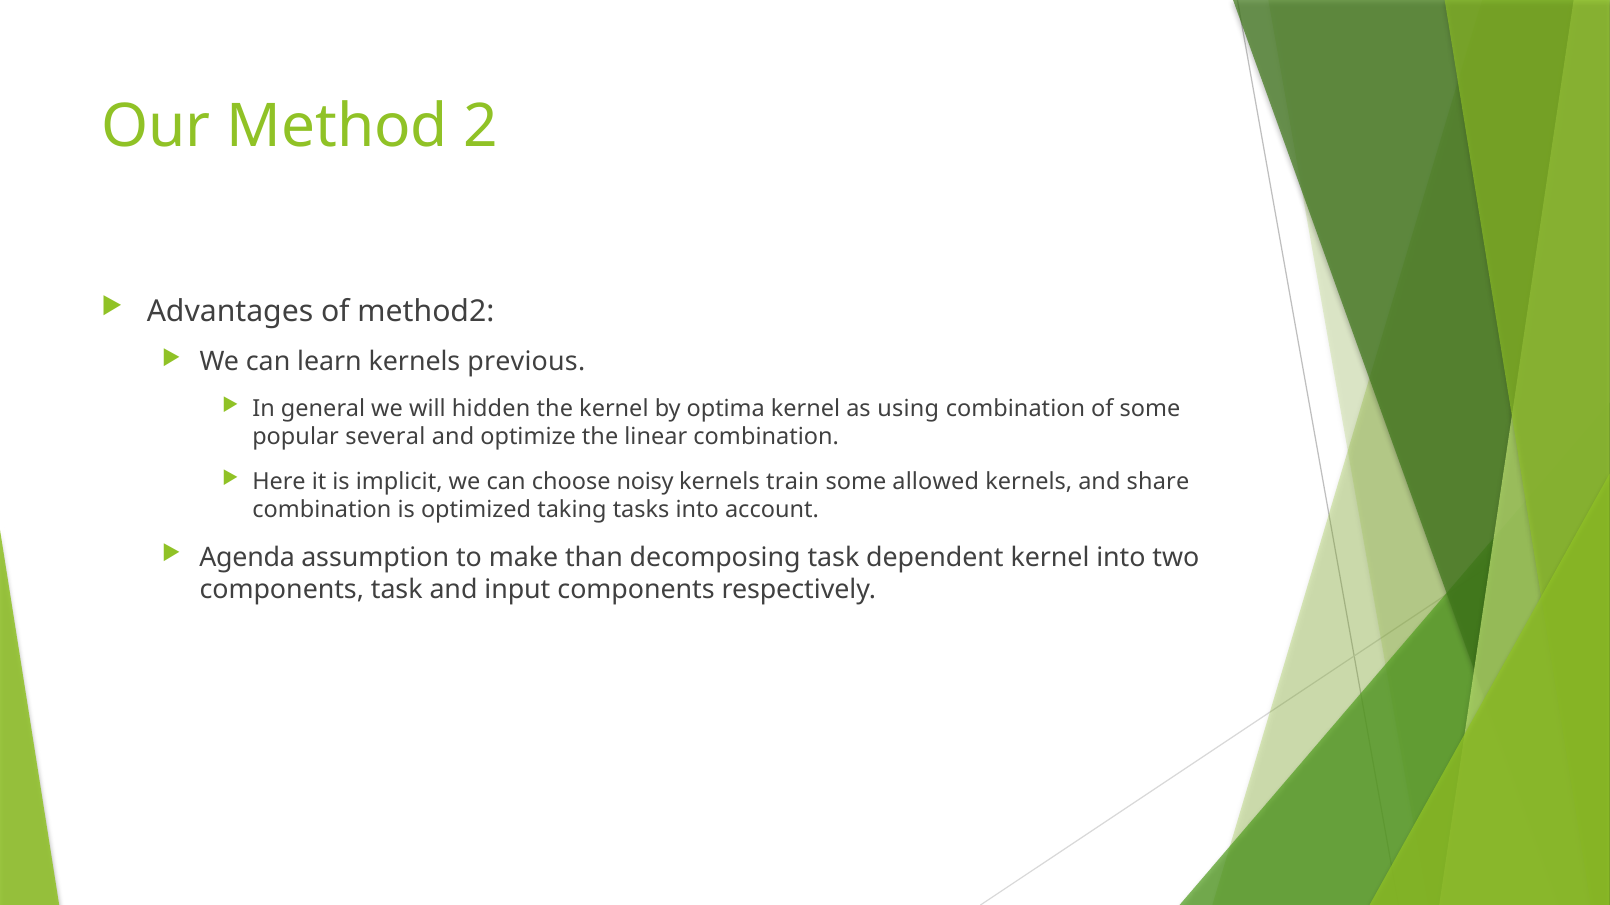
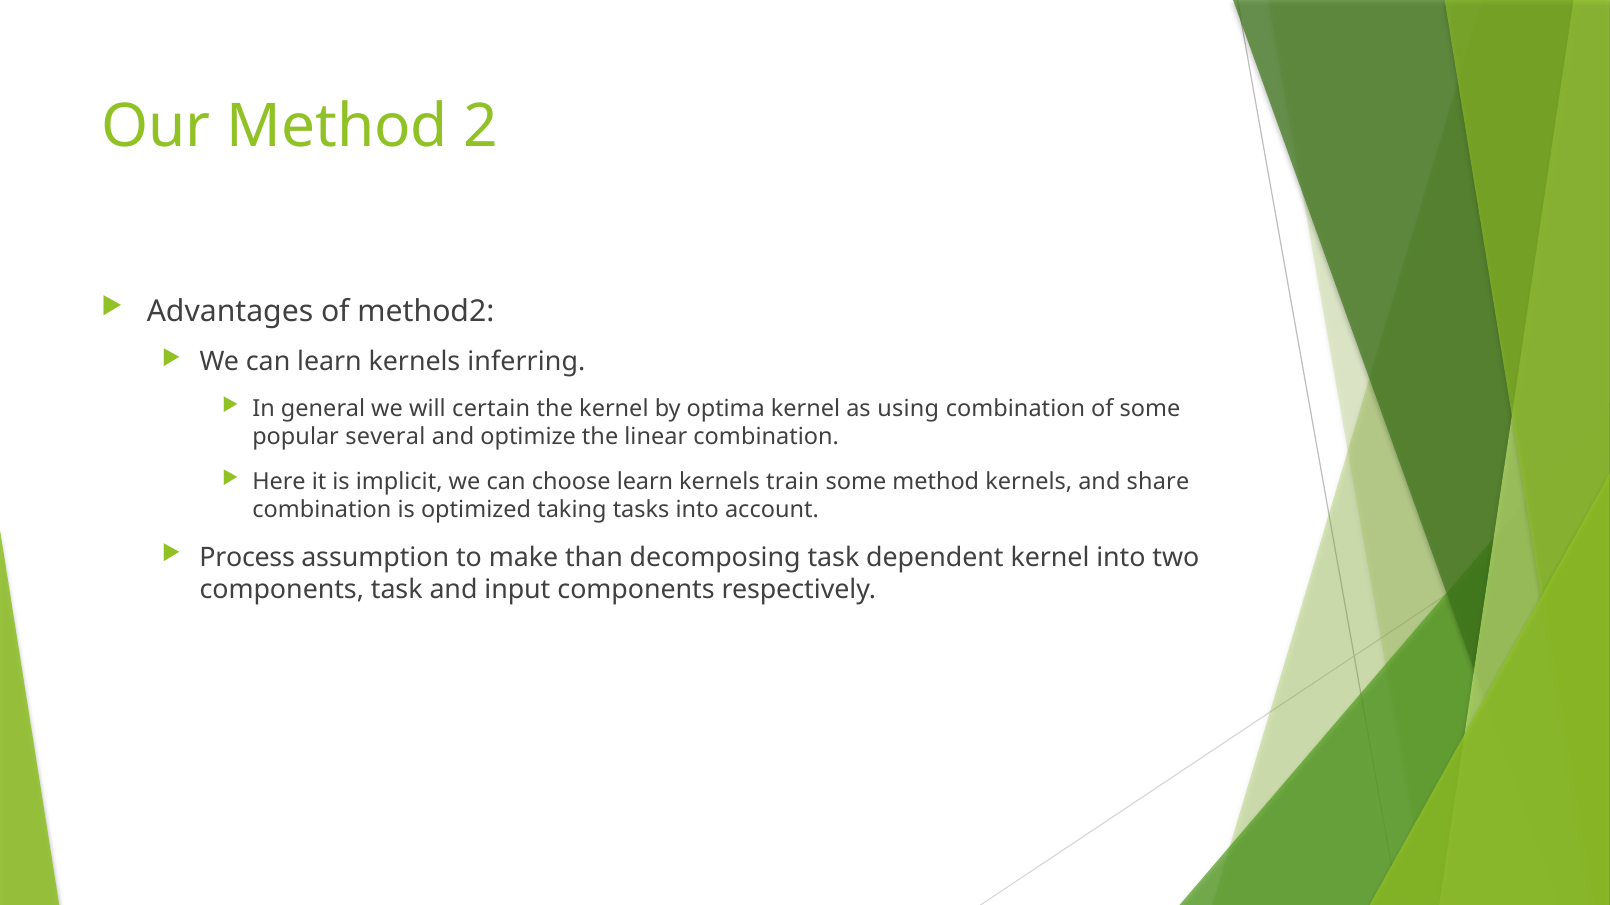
previous: previous -> inferring
hidden: hidden -> certain
choose noisy: noisy -> learn
some allowed: allowed -> method
Agenda: Agenda -> Process
